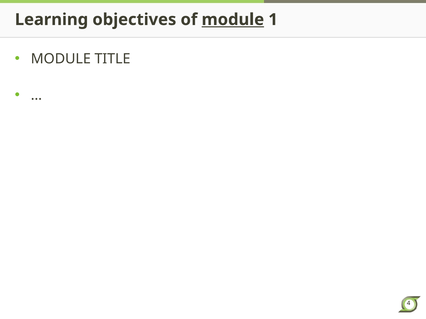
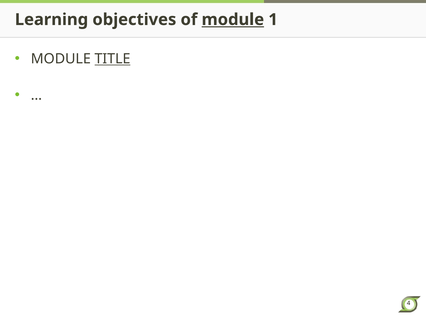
TITLE underline: none -> present
